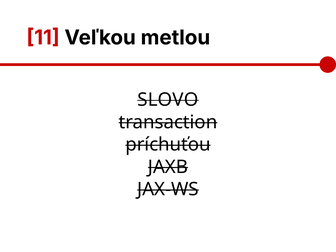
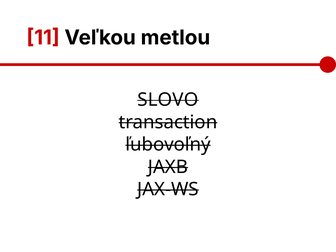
príchuťou: príchuťou -> ľubovoľný
